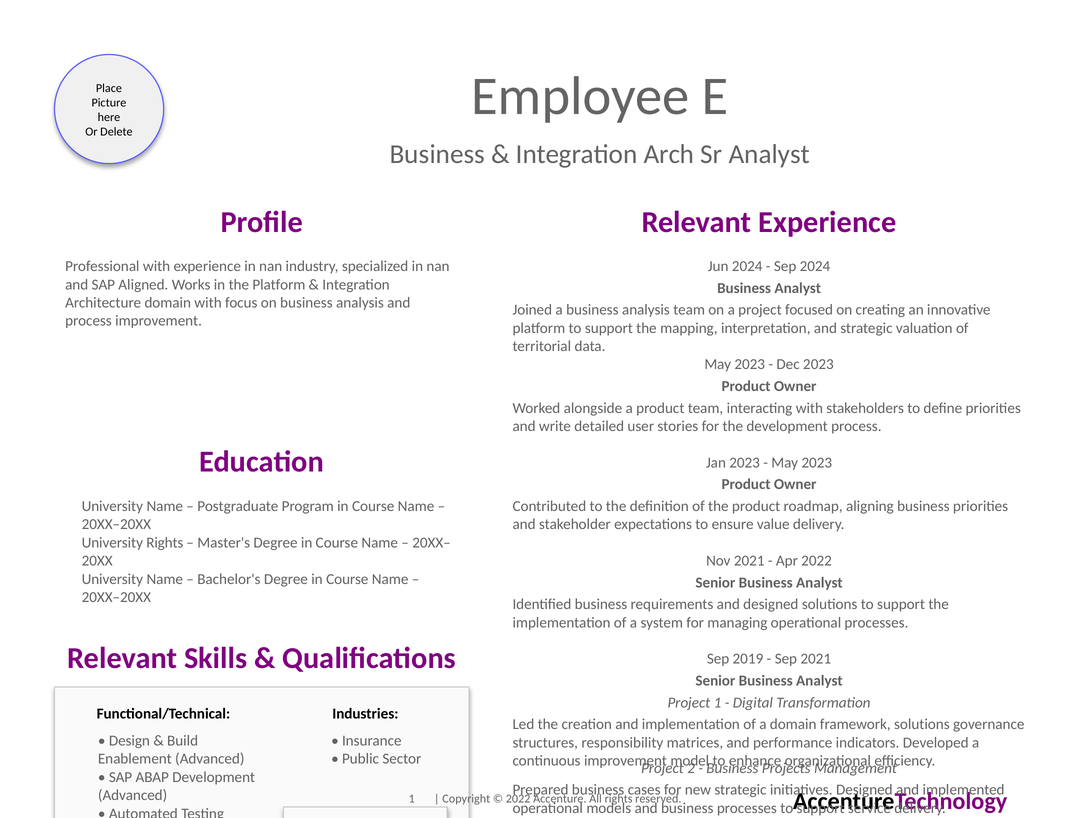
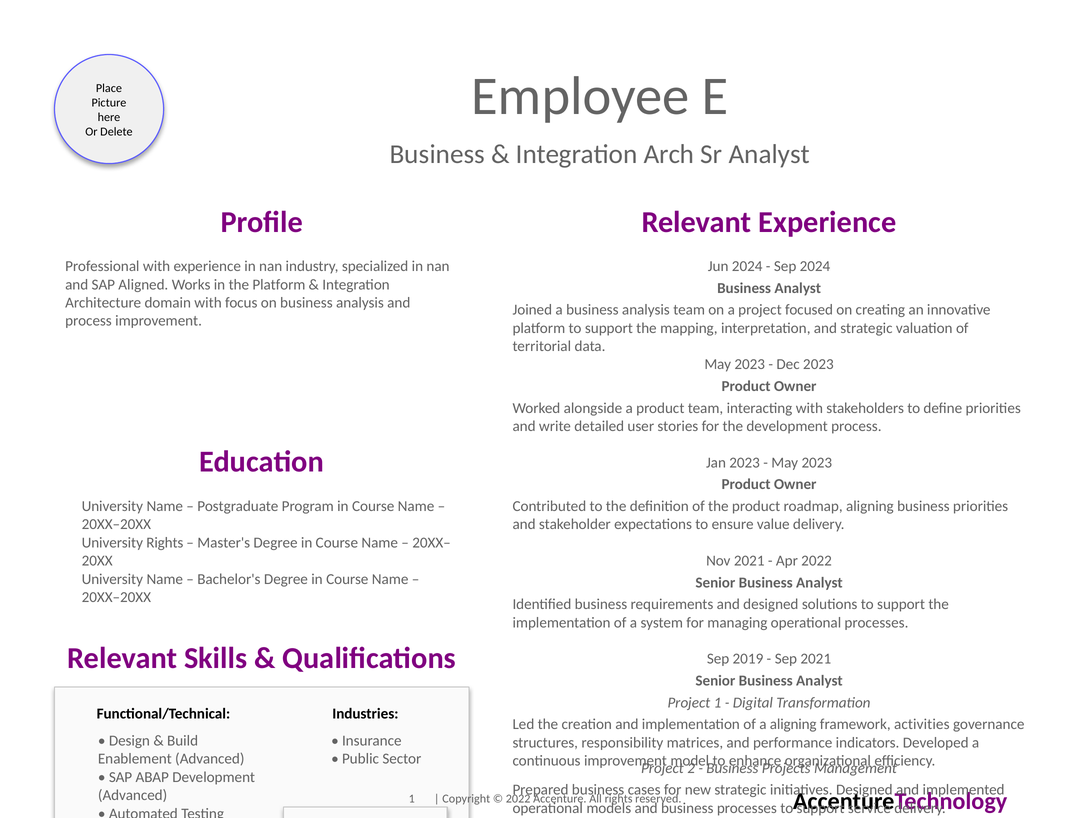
a domain: domain -> aligning
framework solutions: solutions -> activities
